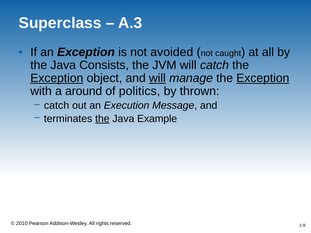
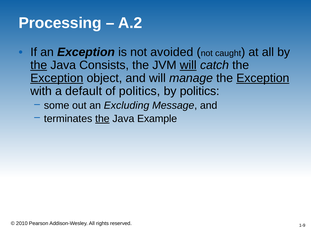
Superclass: Superclass -> Processing
A.3: A.3 -> A.2
the at (39, 65) underline: none -> present
will at (188, 65) underline: none -> present
will at (157, 78) underline: present -> none
around: around -> default
by thrown: thrown -> politics
catch at (57, 105): catch -> some
Execution: Execution -> Excluding
